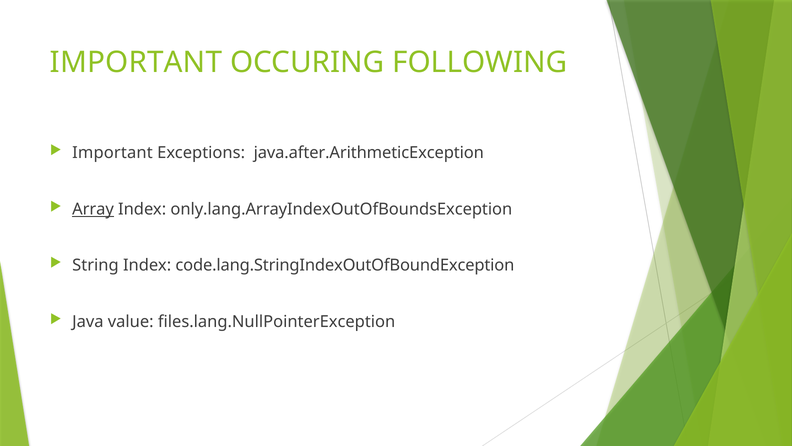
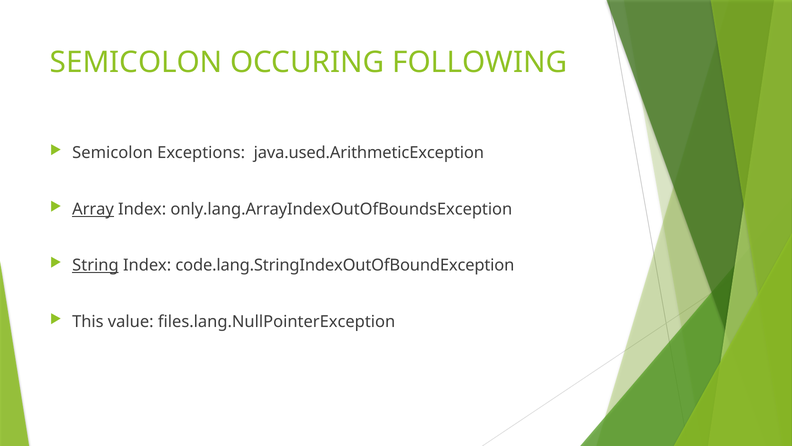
IMPORTANT at (136, 62): IMPORTANT -> SEMICOLON
Important at (112, 153): Important -> Semicolon
java.after.ArithmeticException: java.after.ArithmeticException -> java.used.ArithmeticException
String underline: none -> present
Java: Java -> This
